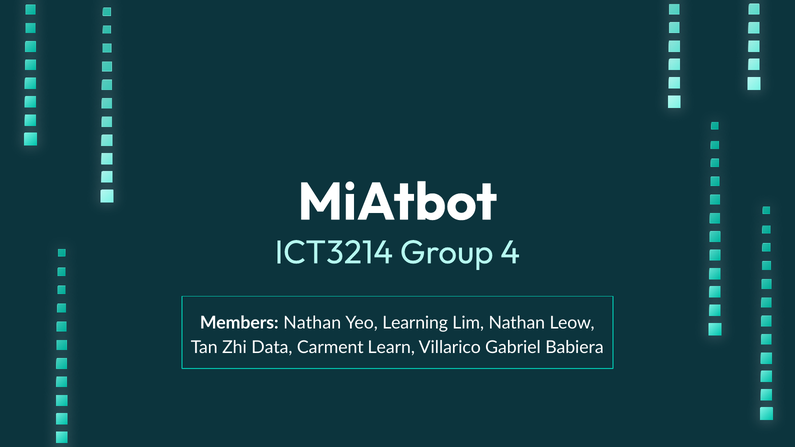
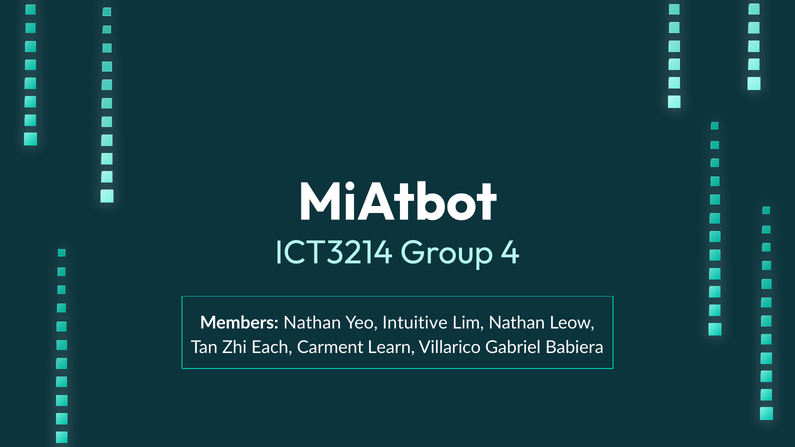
Learning: Learning -> Intuitive
Data: Data -> Each
